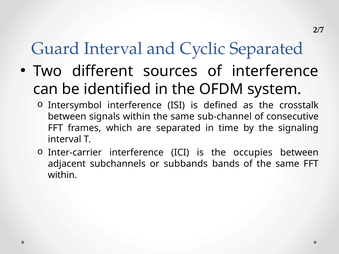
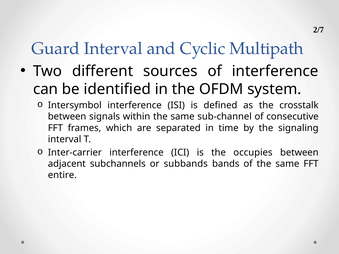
Cyclic Separated: Separated -> Multipath
within at (62, 175): within -> entire
